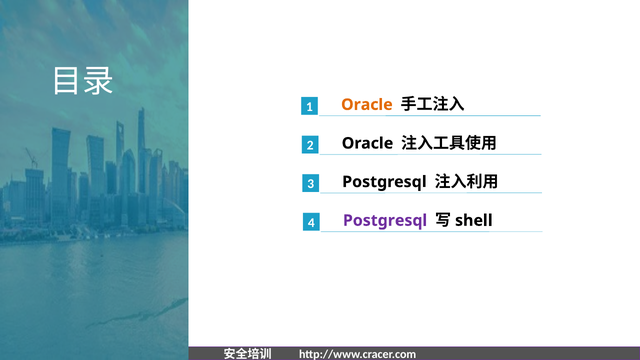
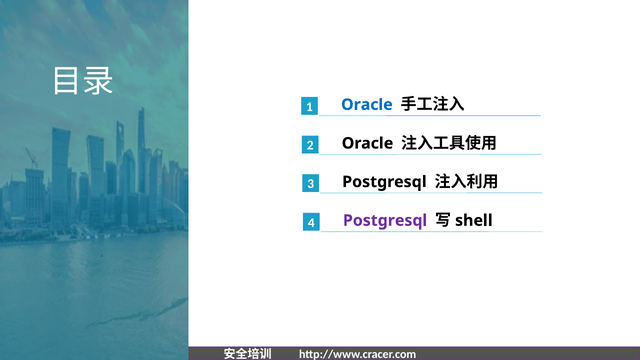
Oracle at (367, 105) colour: orange -> blue
